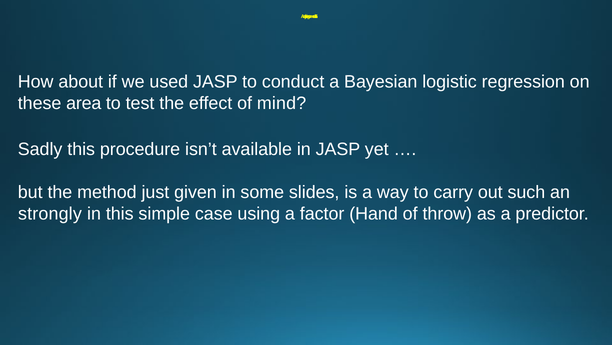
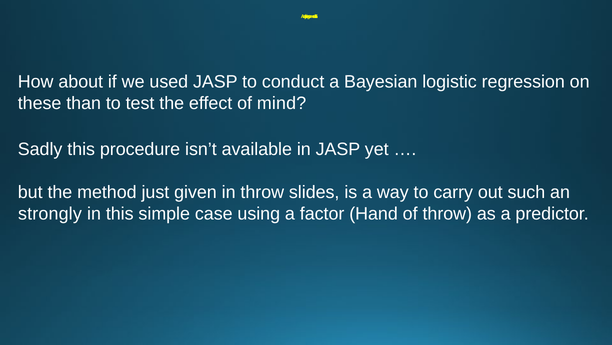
area: area -> than
in some: some -> throw
